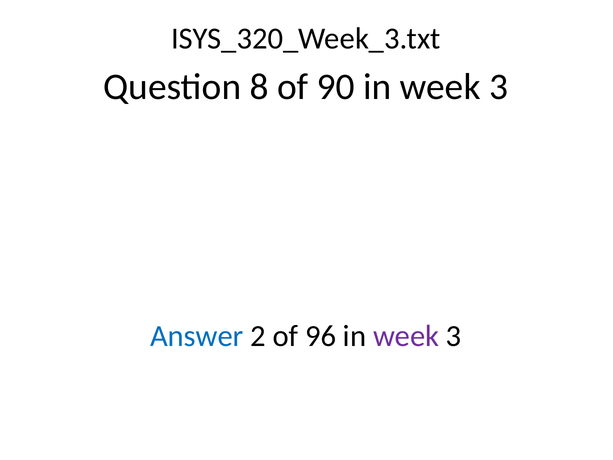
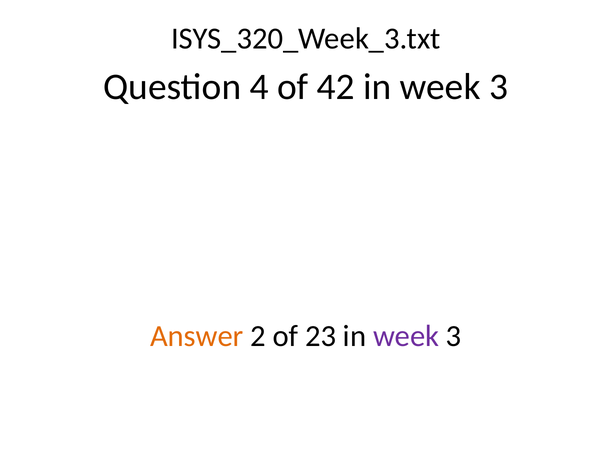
8: 8 -> 4
90: 90 -> 42
Answer colour: blue -> orange
96: 96 -> 23
